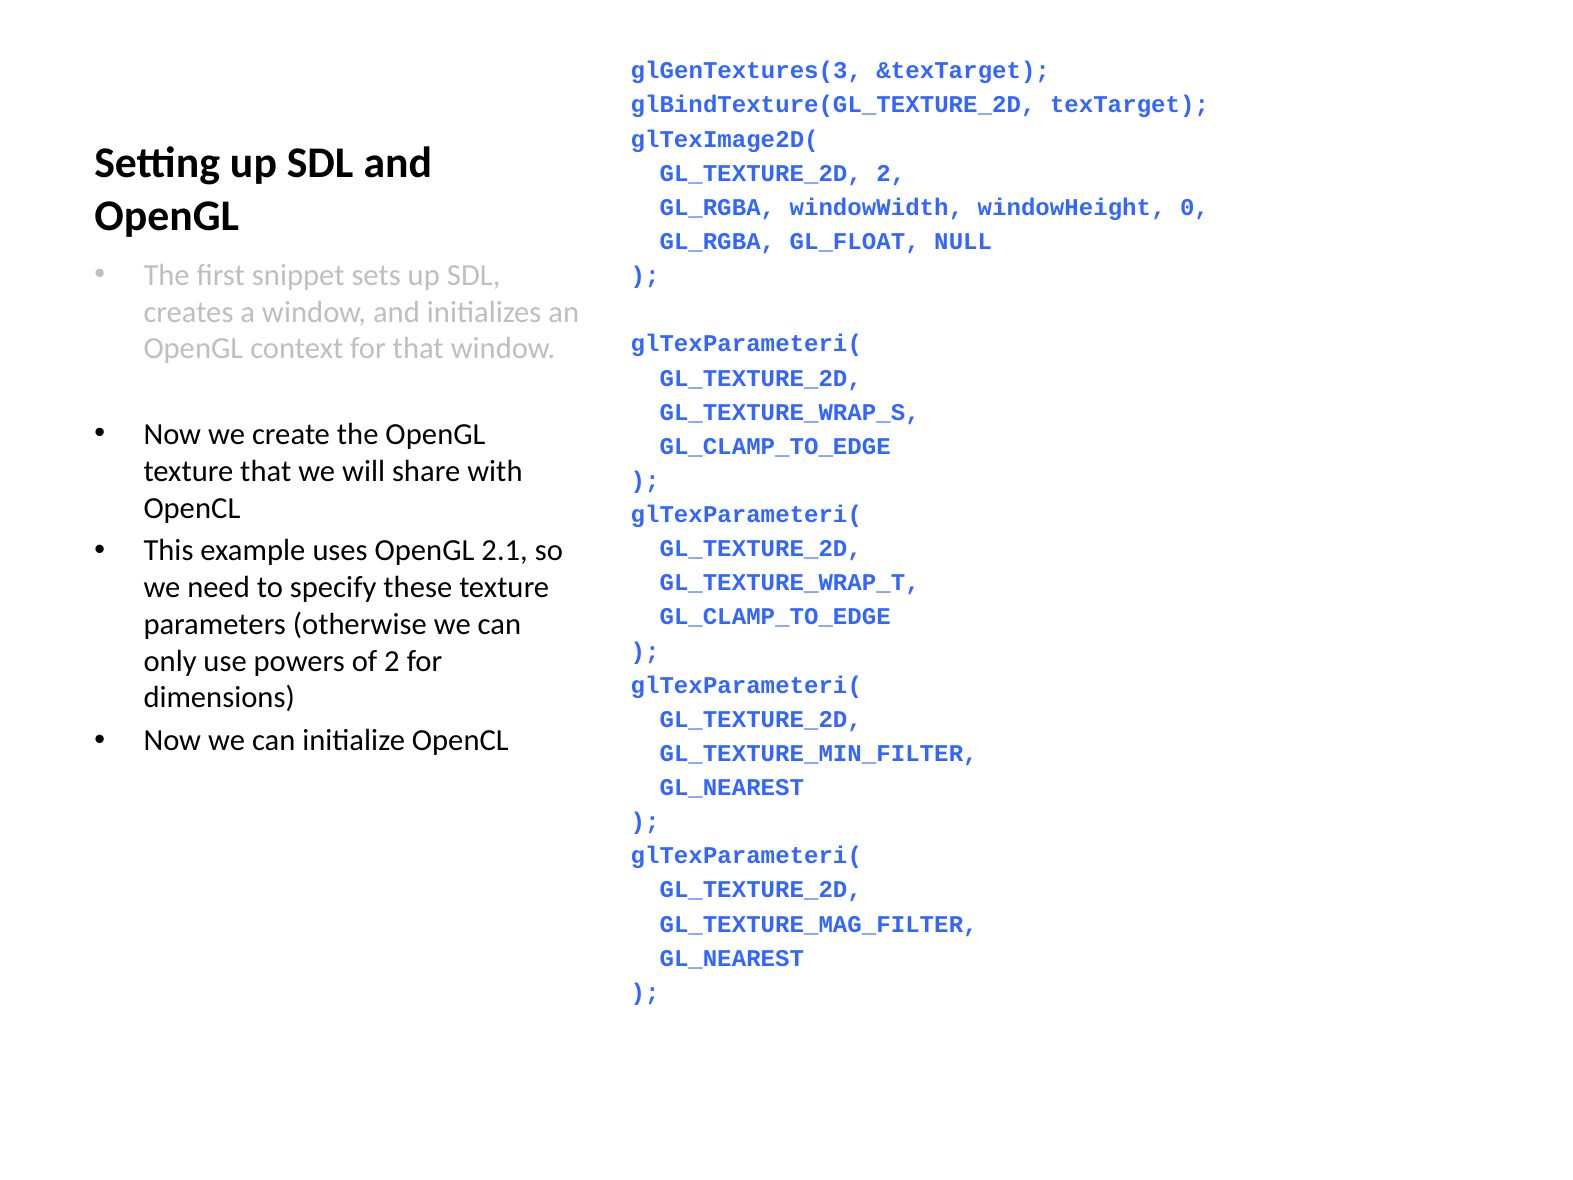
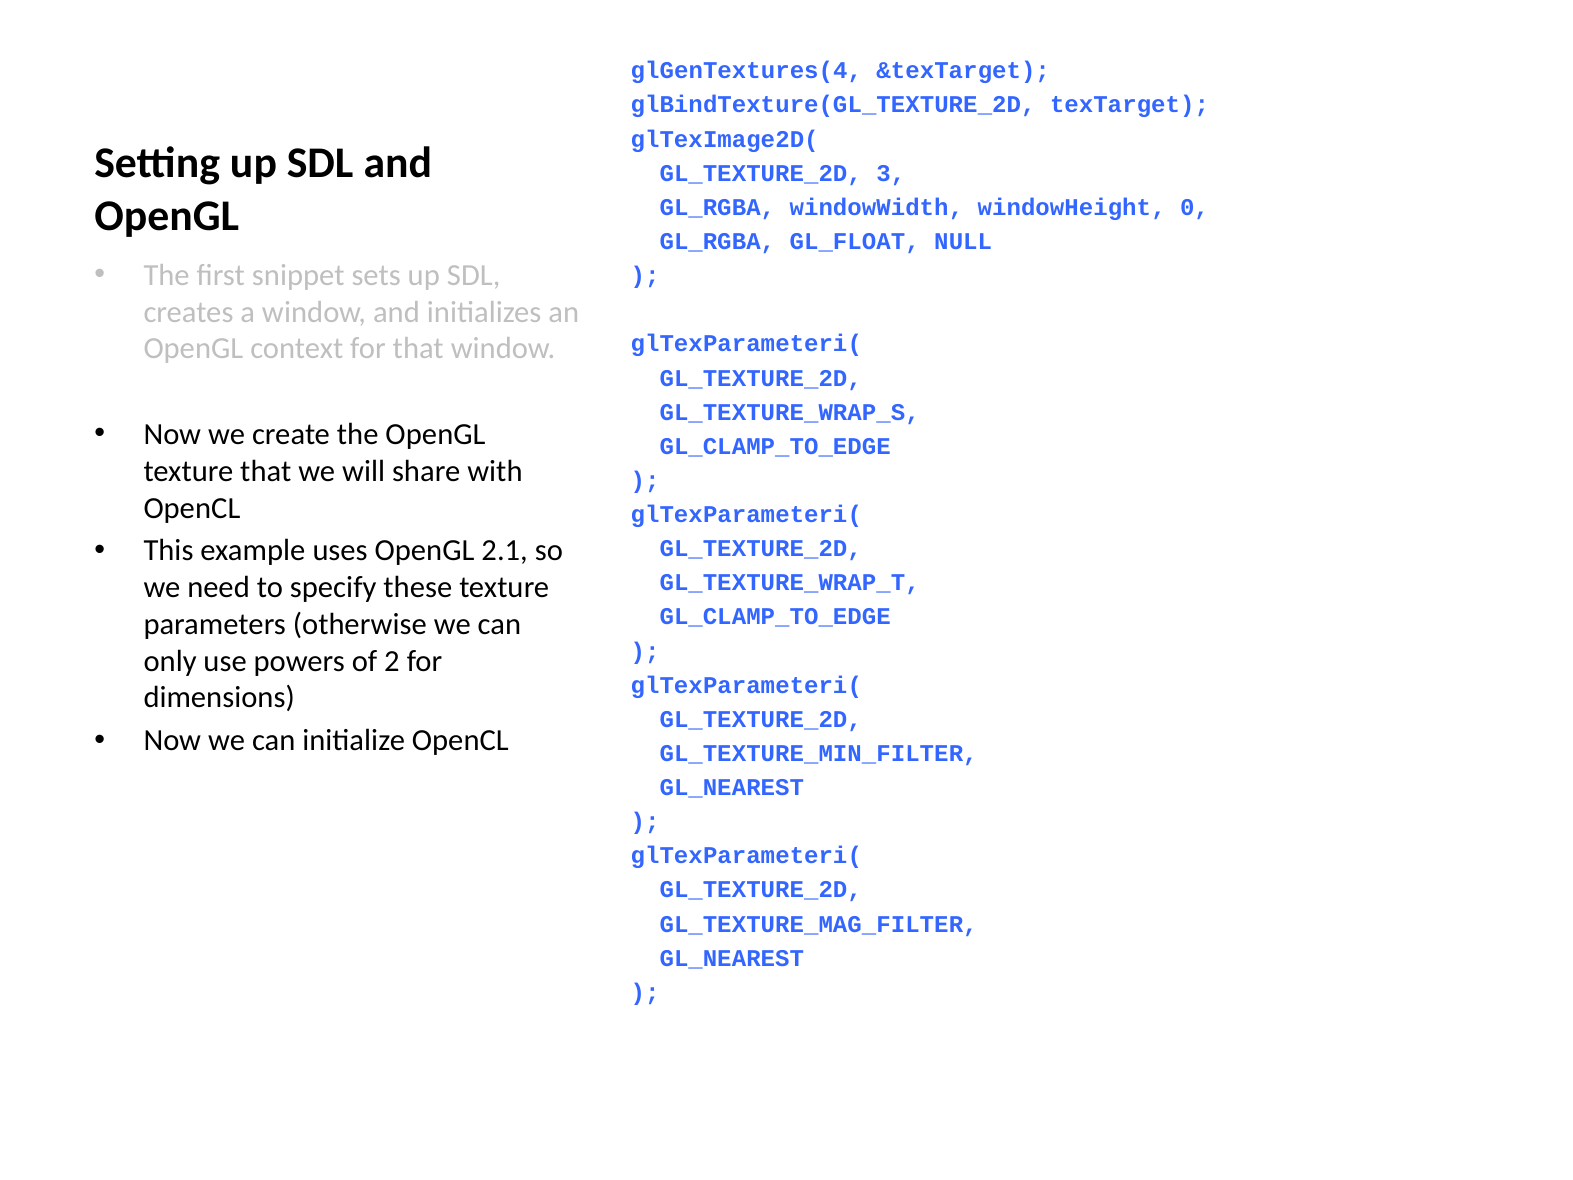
glGenTextures(3: glGenTextures(3 -> glGenTextures(4
GL_TEXTURE_2D 2: 2 -> 3
